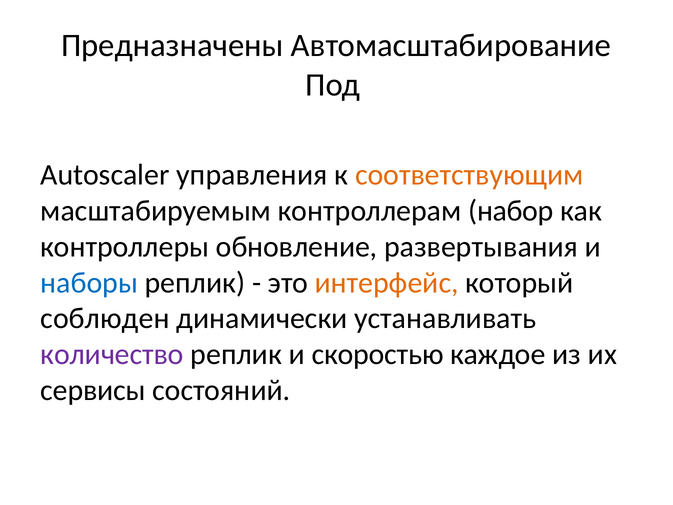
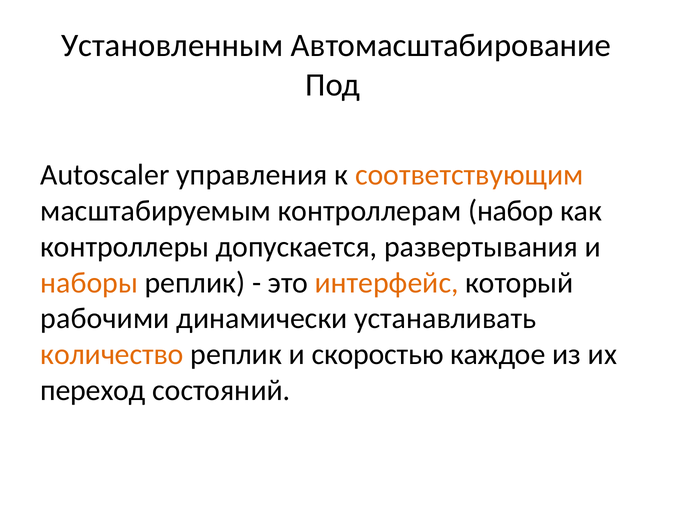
Предназначены: Предназначены -> Установленным
обновление: обновление -> допускается
наборы colour: blue -> orange
соблюден: соблюден -> рабочими
количество colour: purple -> orange
сервисы: сервисы -> переход
